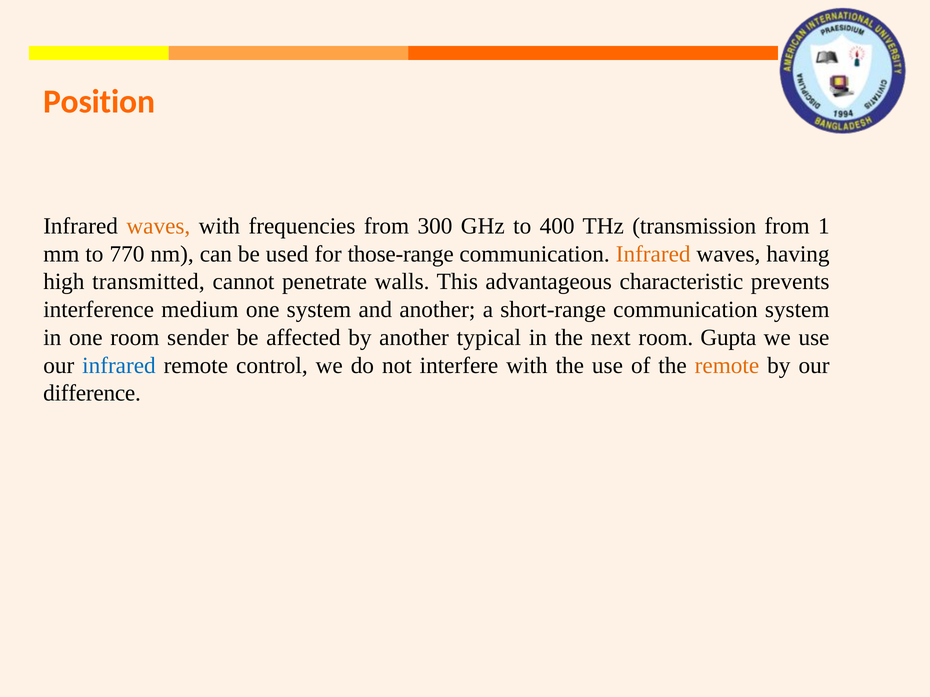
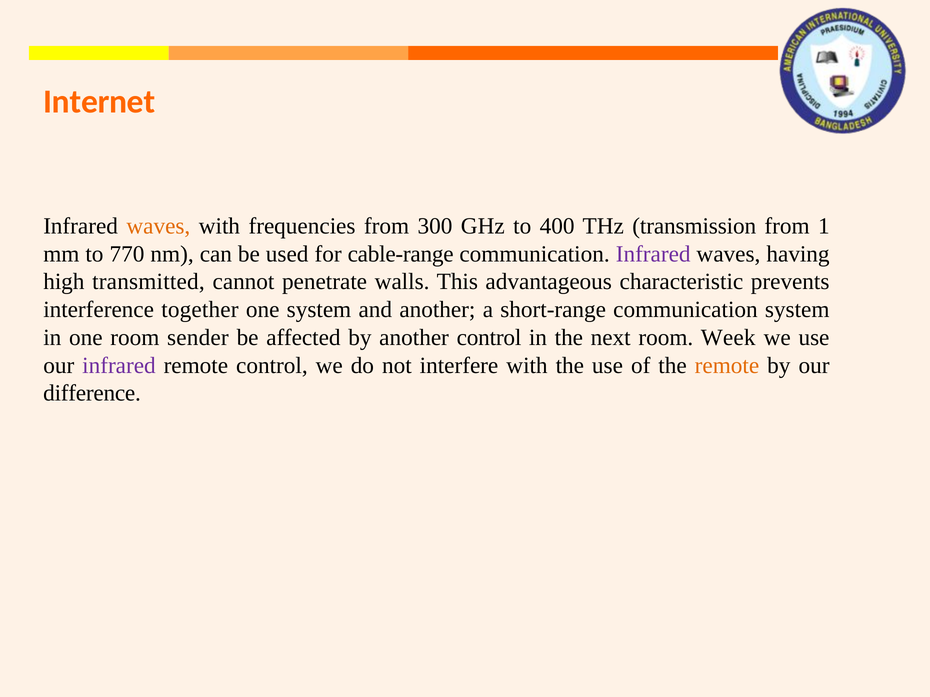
Position: Position -> Internet
those-range: those-range -> cable-range
Infrared at (653, 254) colour: orange -> purple
medium: medium -> together
another typical: typical -> control
Gupta: Gupta -> Week
infrared at (119, 366) colour: blue -> purple
